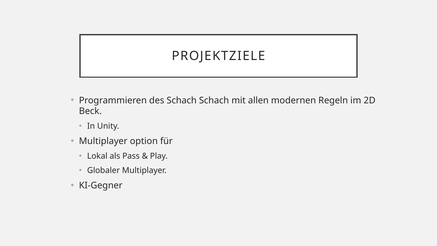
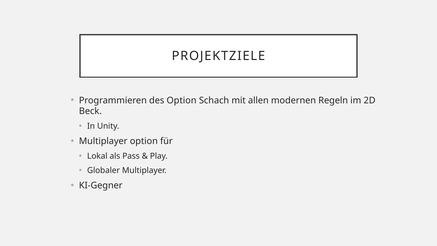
des Schach: Schach -> Option
